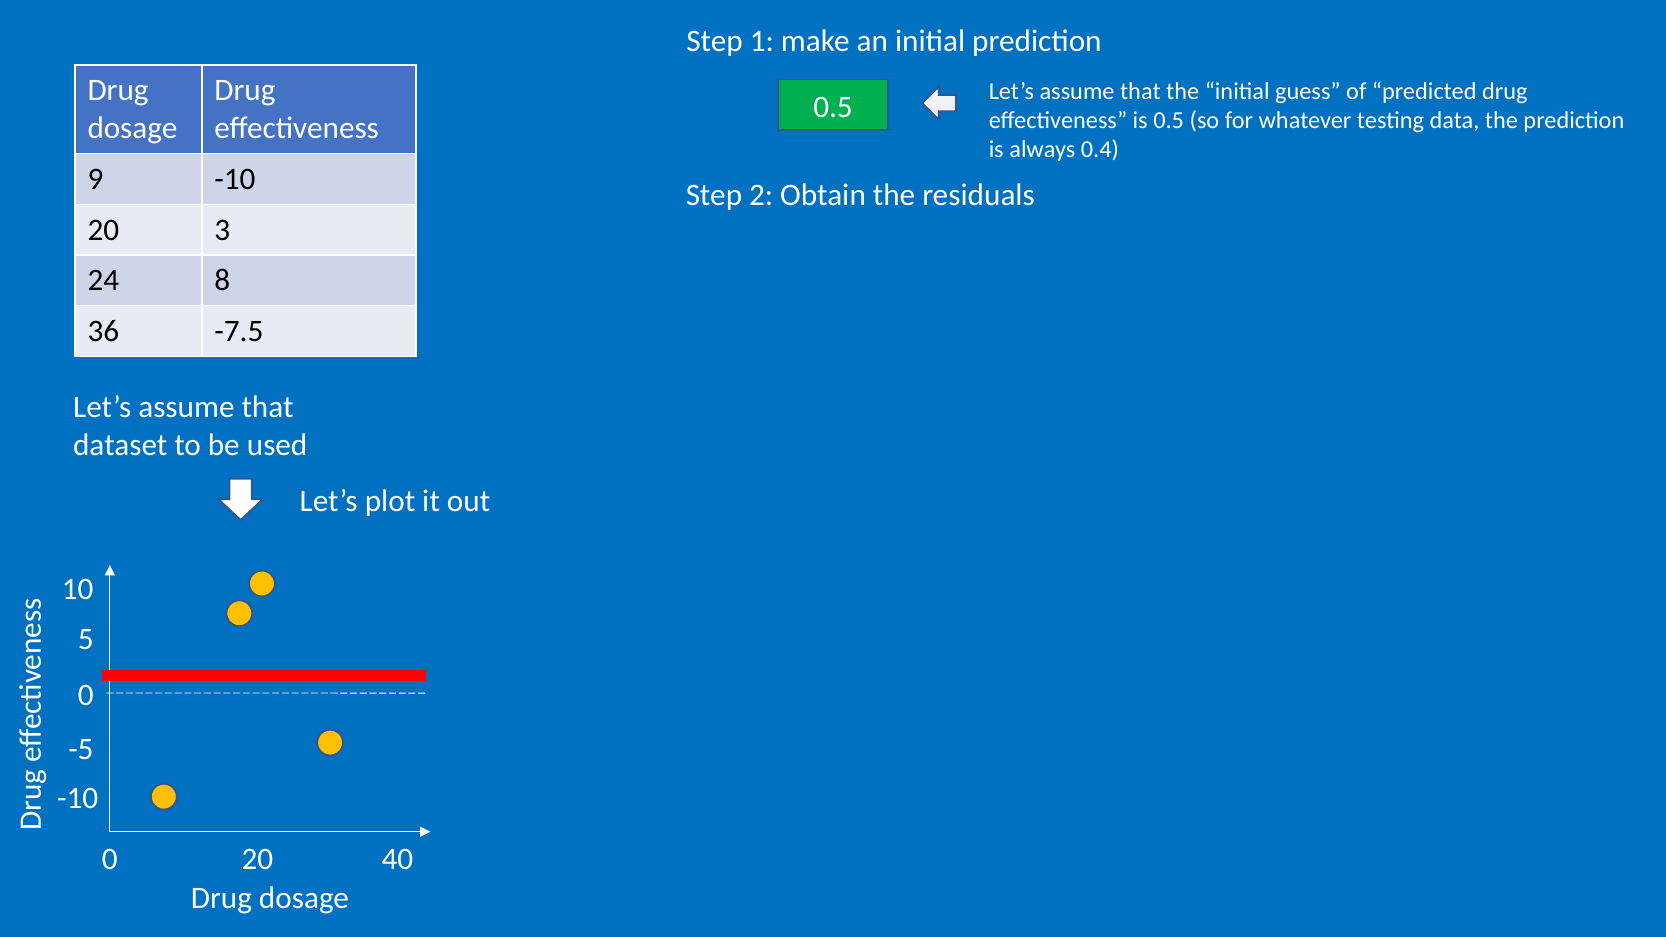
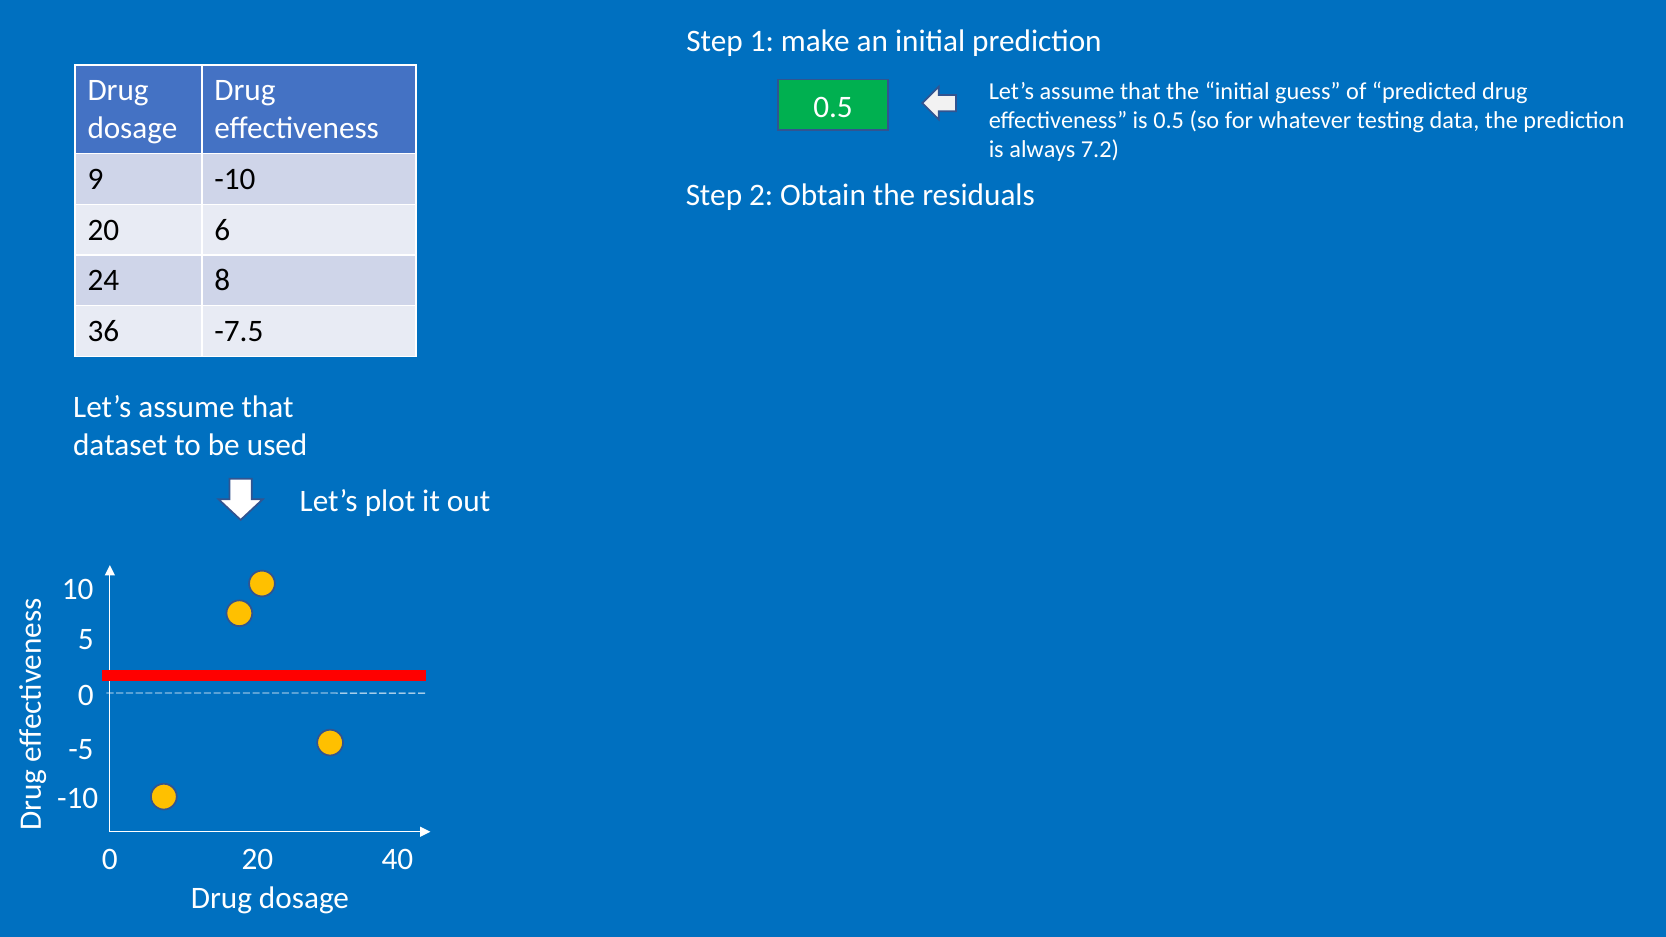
0.4: 0.4 -> 7.2
3: 3 -> 6
